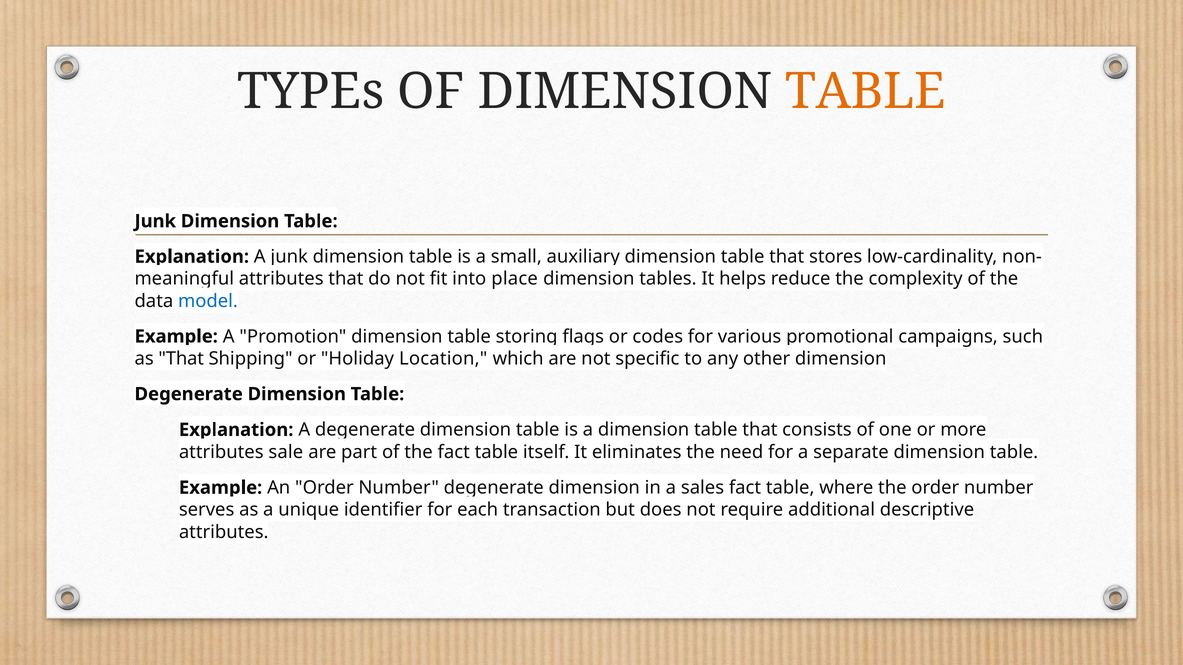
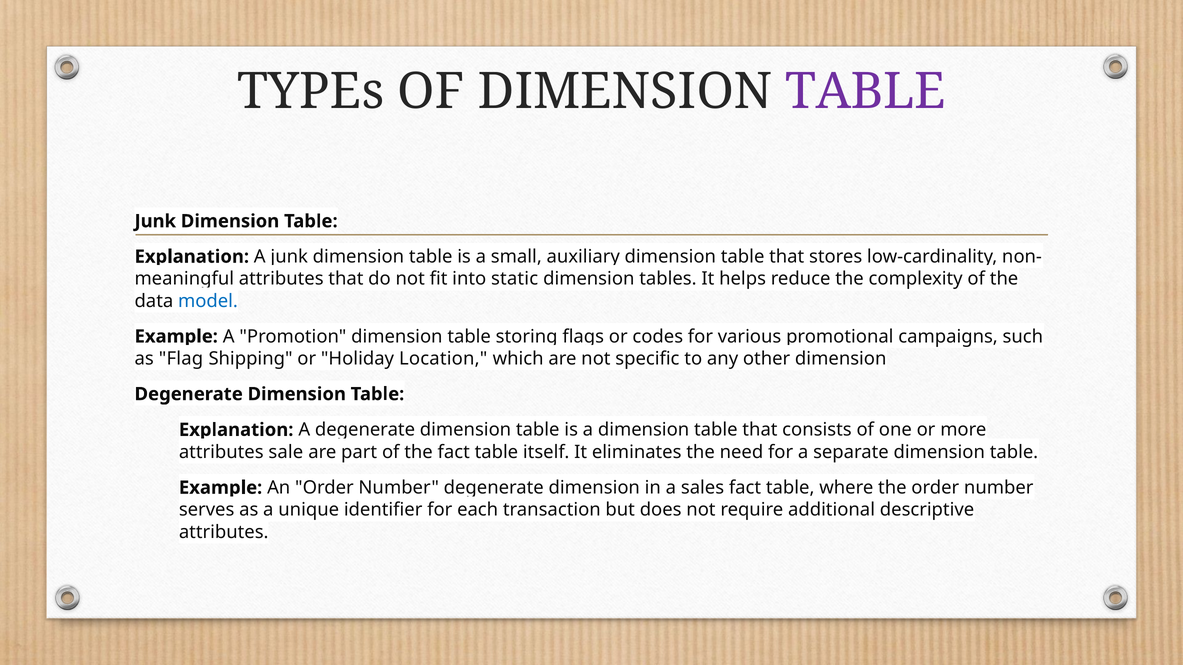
TABLE at (866, 91) colour: orange -> purple
place: place -> static
as That: That -> Flag
